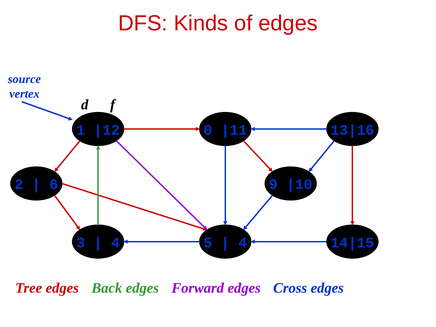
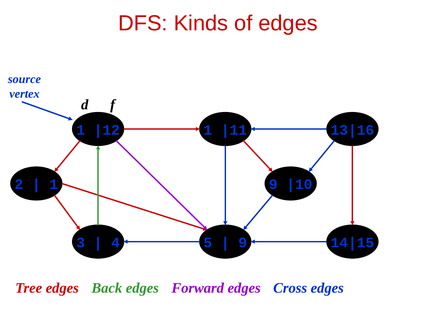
0 at (208, 130): 0 -> 1
6 at (54, 185): 6 -> 1
4 at (243, 243): 4 -> 9
